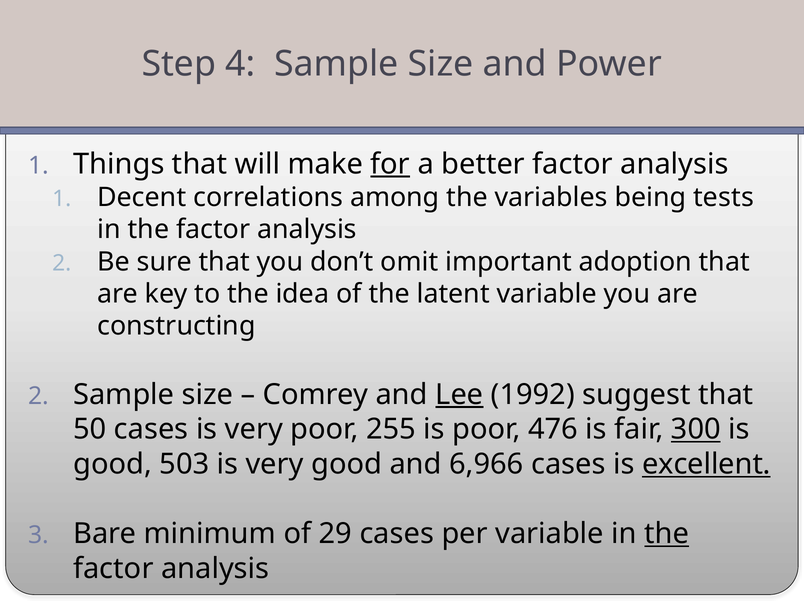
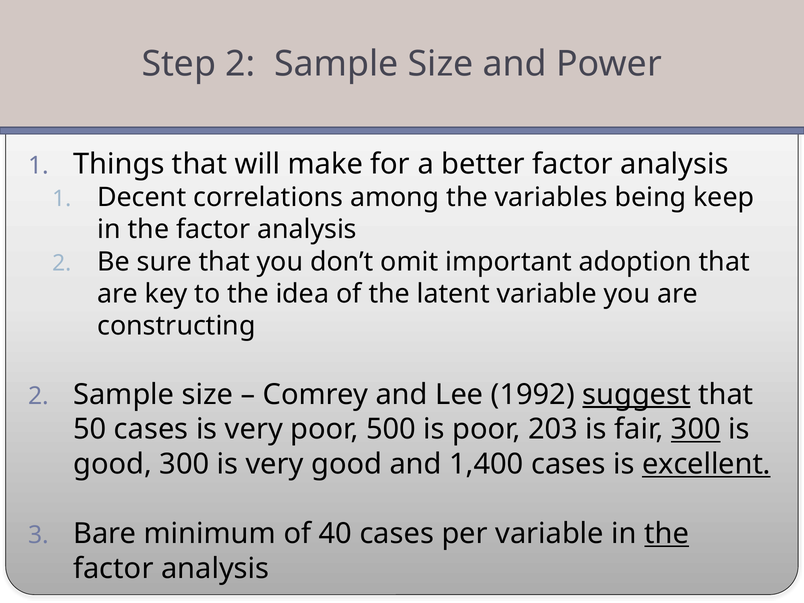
Step 4: 4 -> 2
for underline: present -> none
tests: tests -> keep
Lee underline: present -> none
suggest underline: none -> present
255: 255 -> 500
476: 476 -> 203
good 503: 503 -> 300
6,966: 6,966 -> 1,400
29: 29 -> 40
